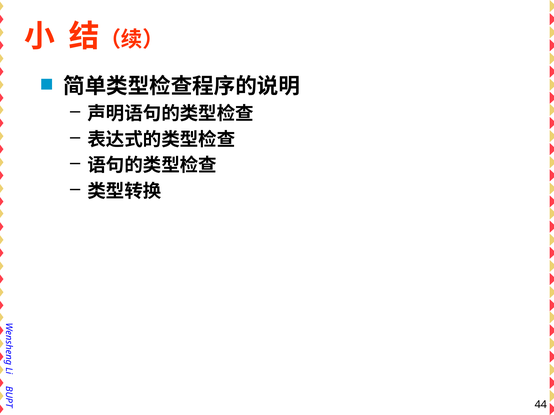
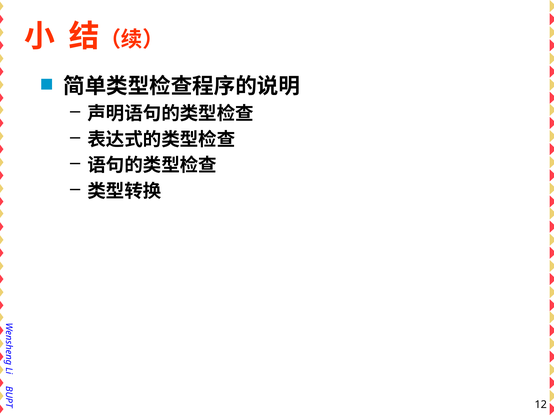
44: 44 -> 12
